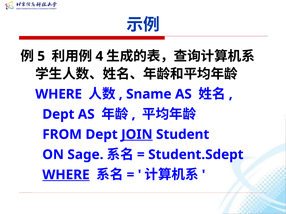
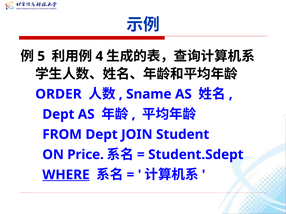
WHERE at (59, 94): WHERE -> ORDER
JOIN underline: present -> none
Sage: Sage -> Price
